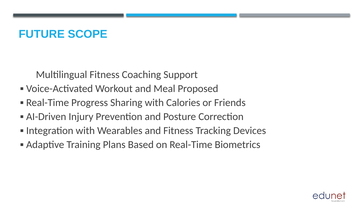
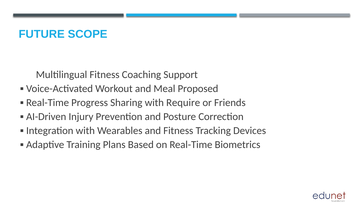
Calories: Calories -> Require
